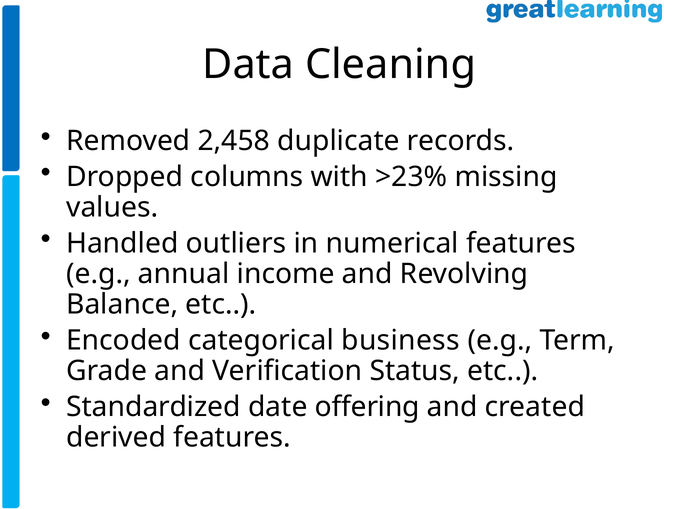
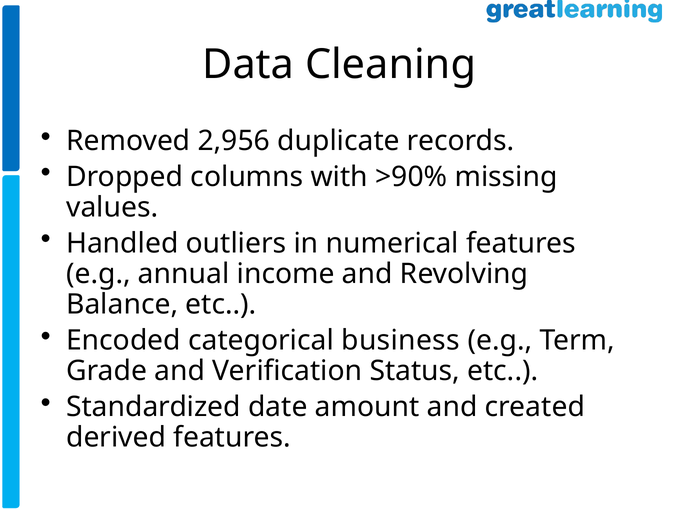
2,458: 2,458 -> 2,956
>23%: >23% -> >90%
offering: offering -> amount
